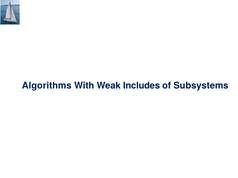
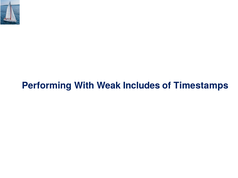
Algorithms: Algorithms -> Performing
Subsystems: Subsystems -> Timestamps
